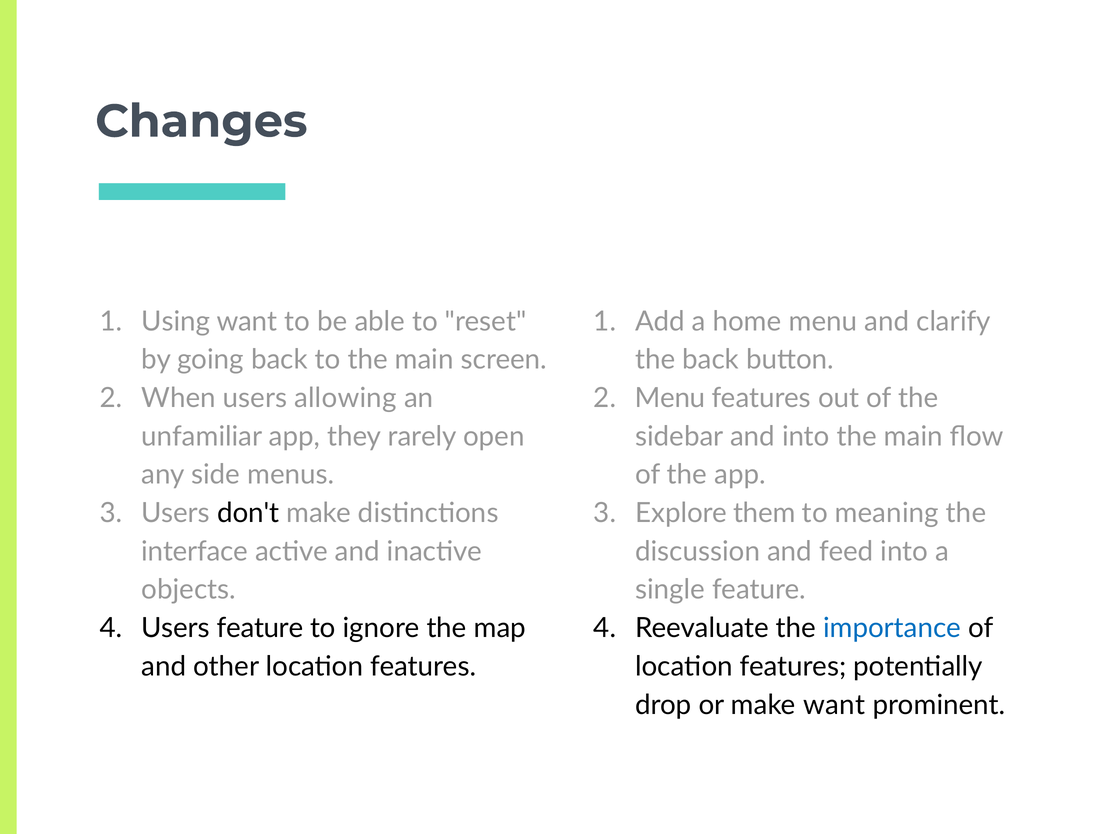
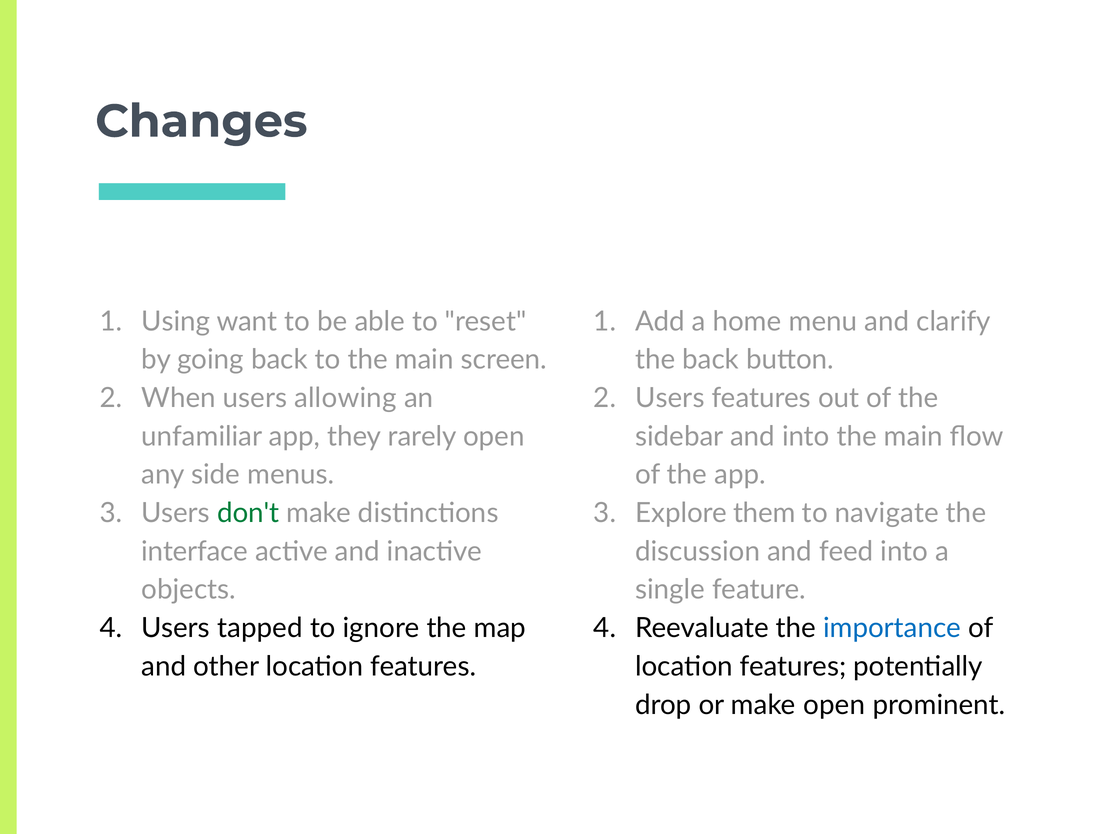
Menu at (670, 398): Menu -> Users
don't colour: black -> green
meaning: meaning -> navigate
Users feature: feature -> tapped
make want: want -> open
